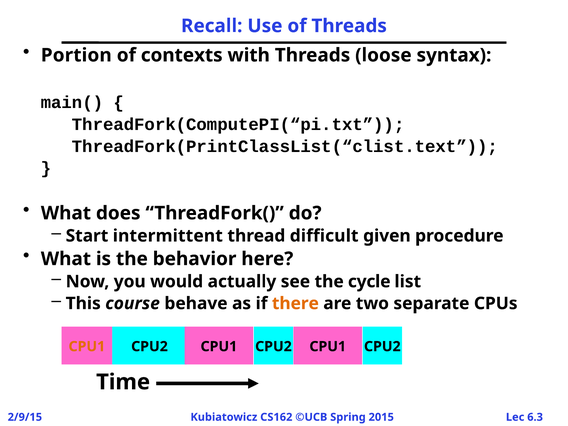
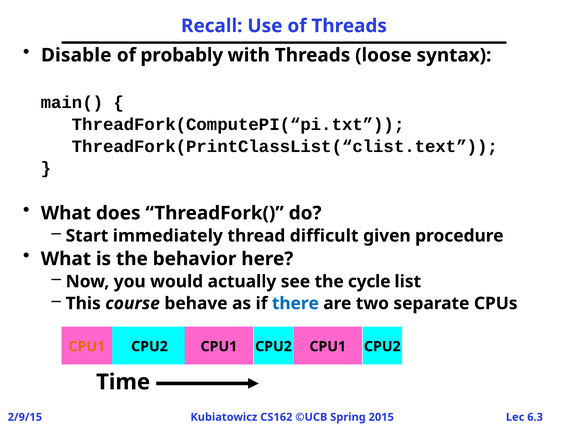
Portion: Portion -> Disable
contexts: contexts -> probably
intermittent: intermittent -> immediately
there colour: orange -> blue
